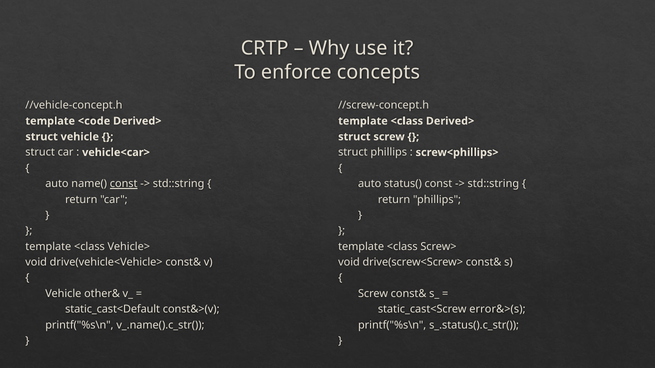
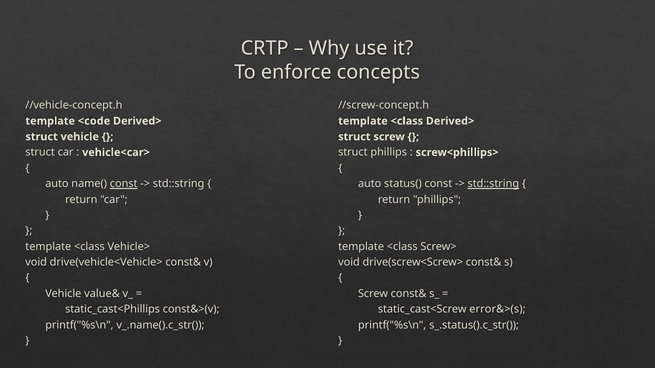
std::string at (493, 184) underline: none -> present
other&: other& -> value&
static_cast<Default: static_cast<Default -> static_cast<Phillips
